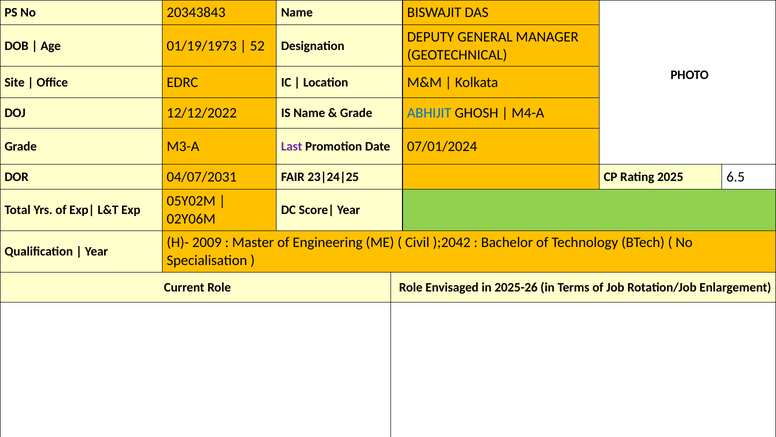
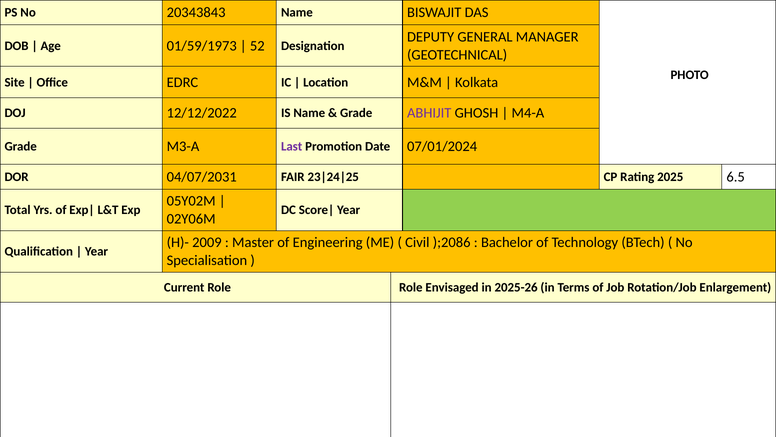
01/19/1973: 01/19/1973 -> 01/59/1973
ABHIJIT colour: blue -> purple
);2042: );2042 -> );2086
